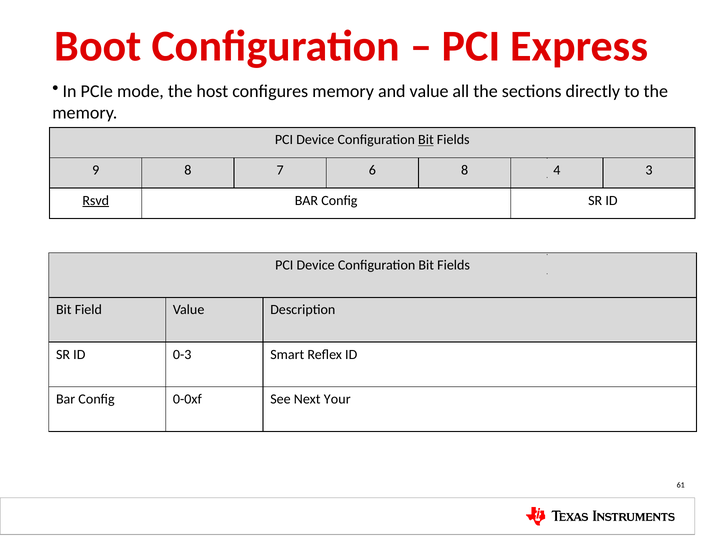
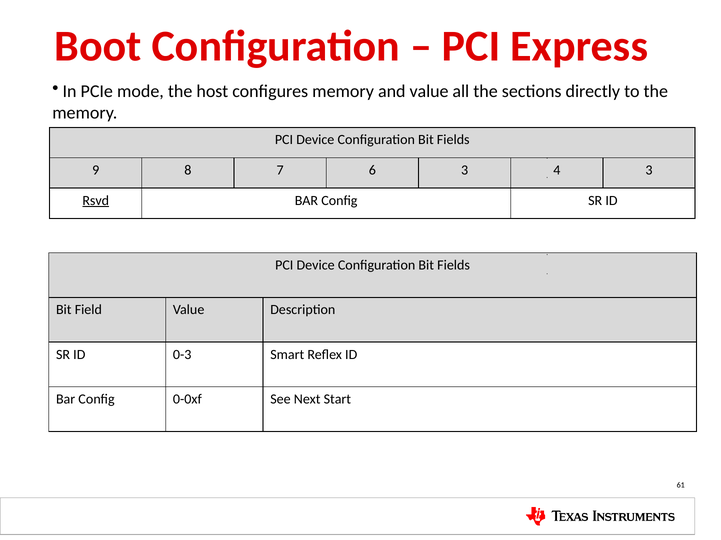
Bit at (426, 140) underline: present -> none
6 8: 8 -> 3
Your: Your -> Start
